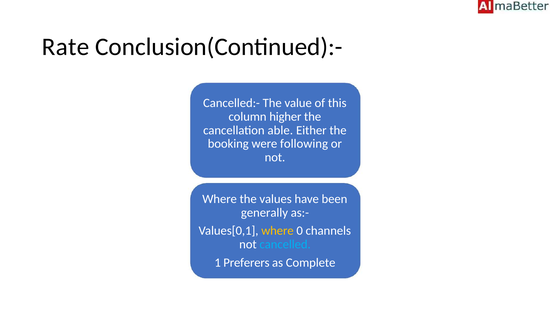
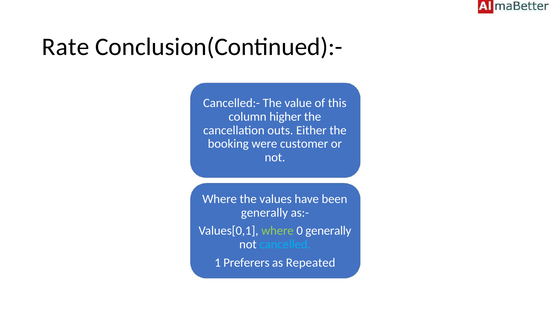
able: able -> outs
following: following -> customer
where at (277, 231) colour: yellow -> light green
0 channels: channels -> generally
Complete: Complete -> Repeated
